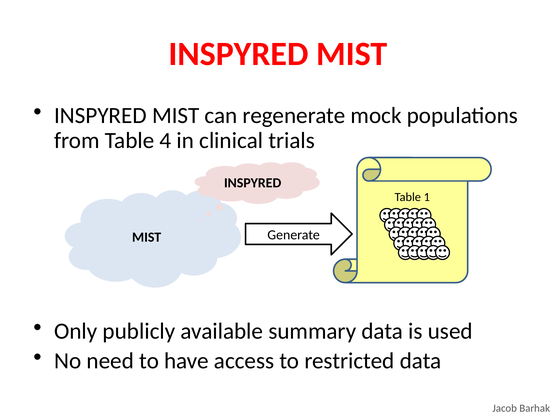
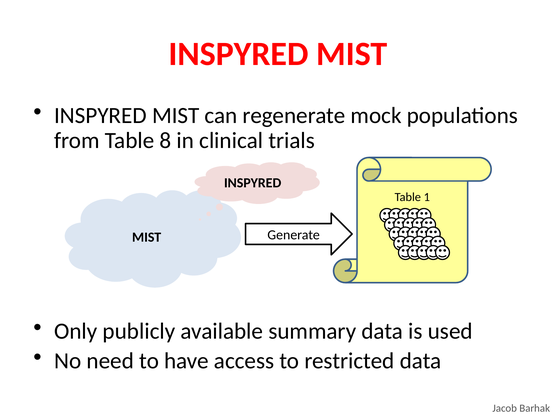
4: 4 -> 8
